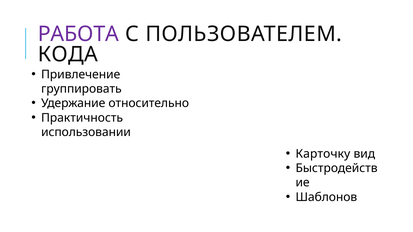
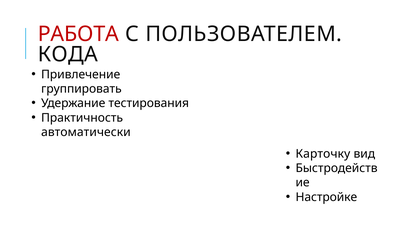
РАБОТА colour: purple -> red
относительно: относительно -> тестирования
использовании: использовании -> автоматически
Шаблонов: Шаблонов -> Настройке
